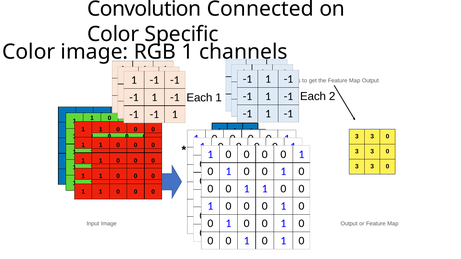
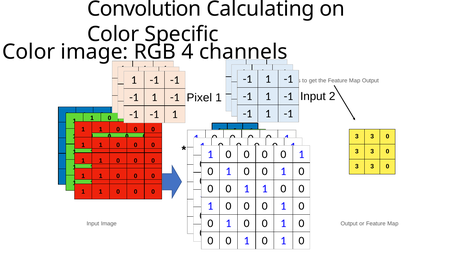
Connected: Connected -> Calculating
1 at (188, 52): 1 -> 4
Each at (313, 96): Each -> Input
Each at (199, 98): Each -> Pixel
